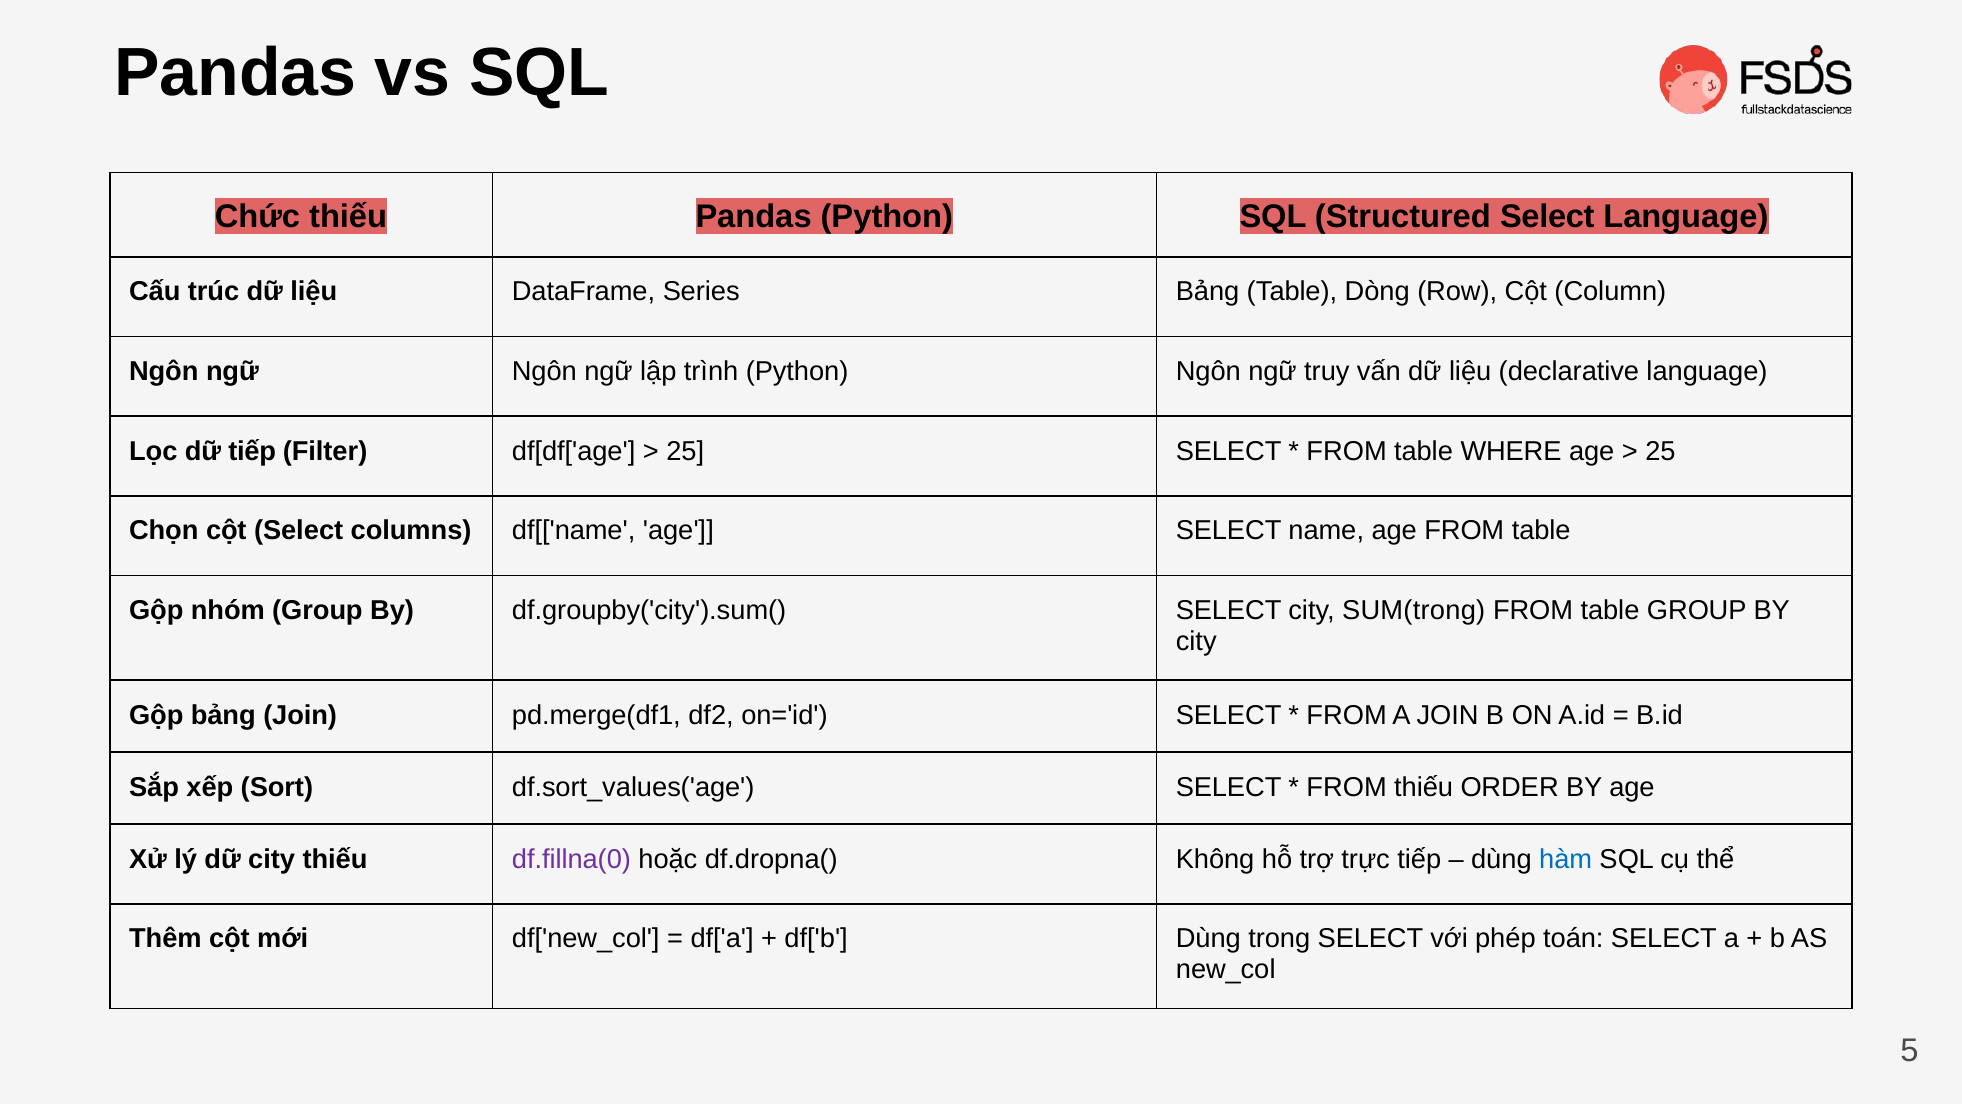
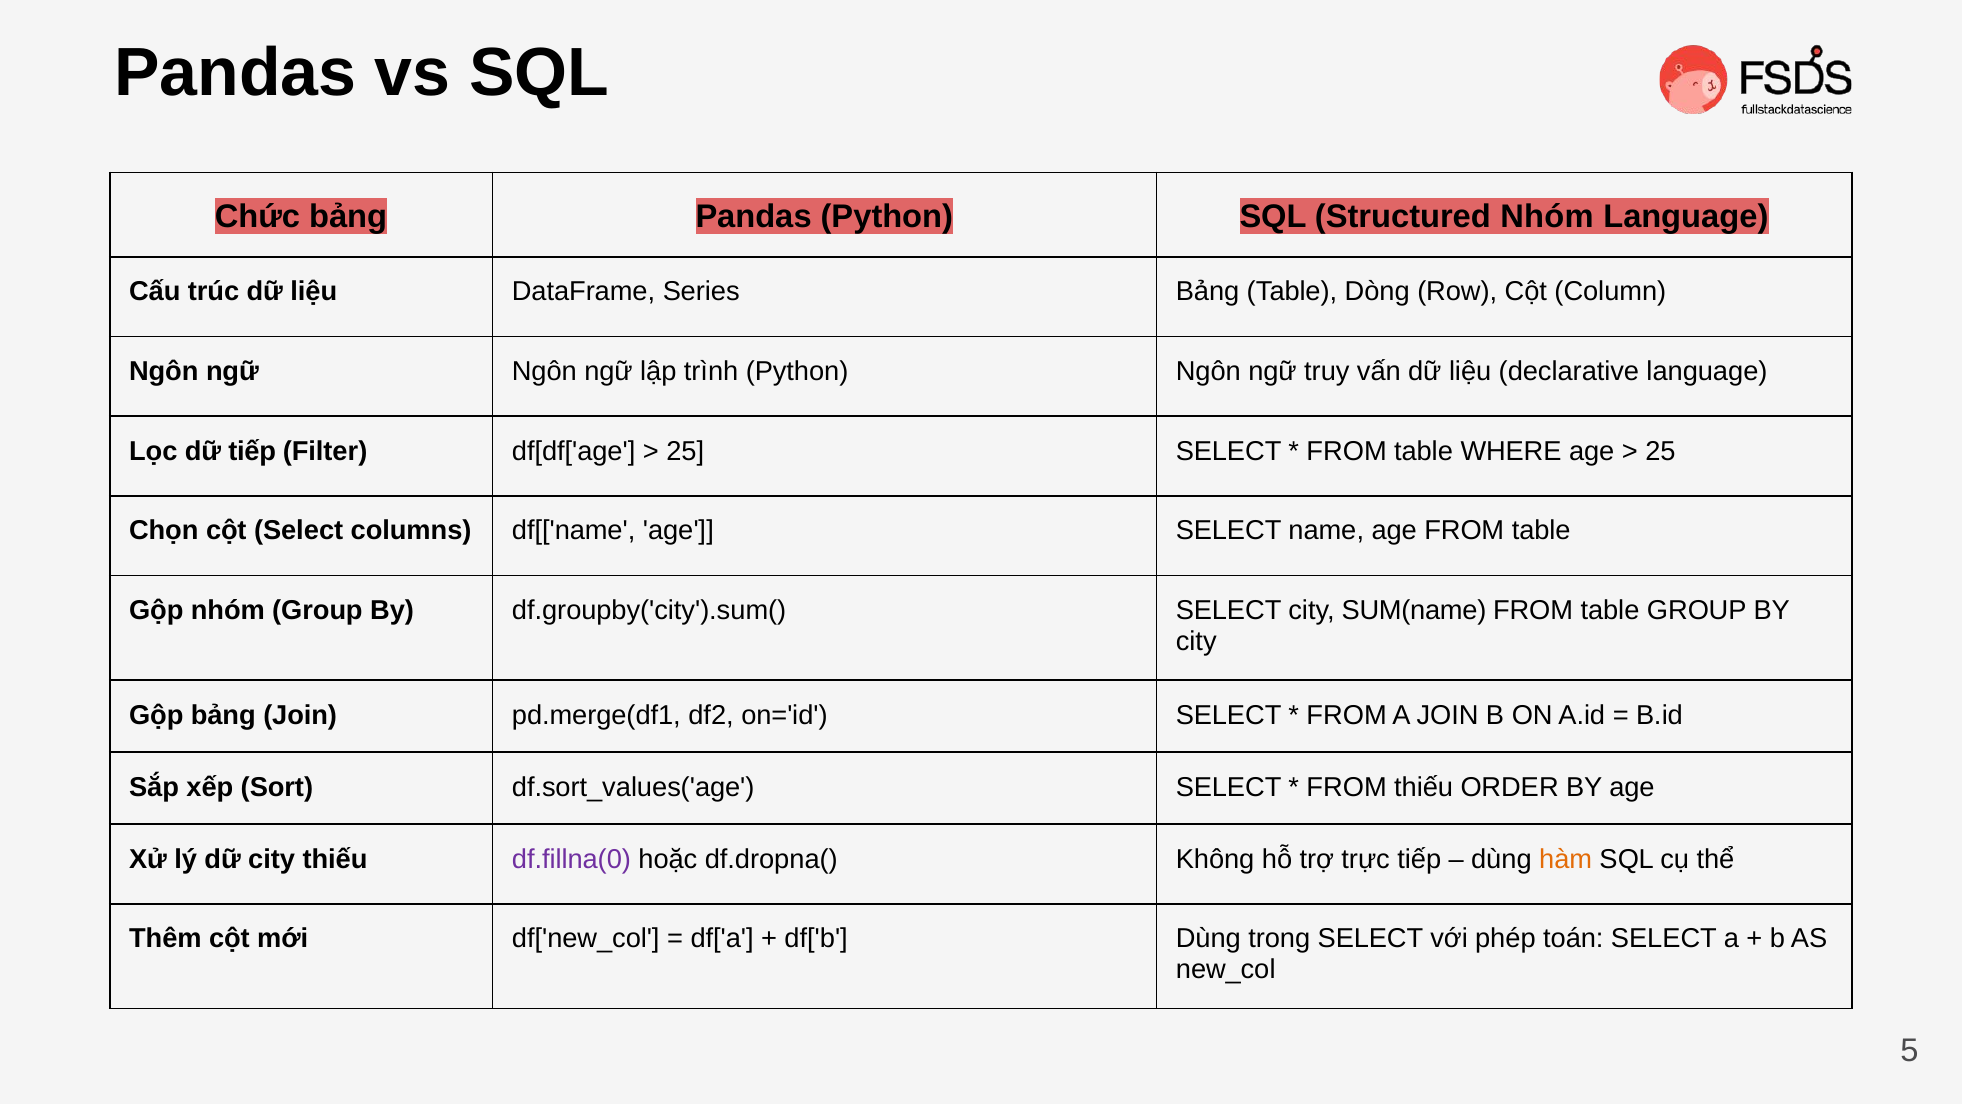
Chức thiếu: thiếu -> bảng
Structured Select: Select -> Nhóm
SUM(trong: SUM(trong -> SUM(name
hàm colour: blue -> orange
